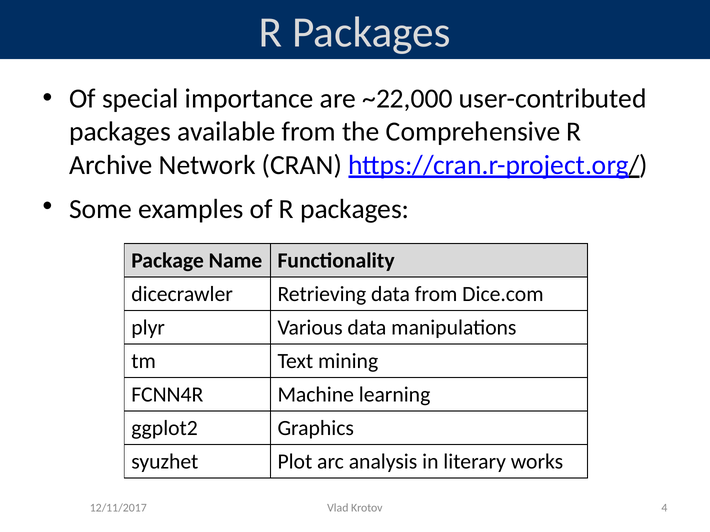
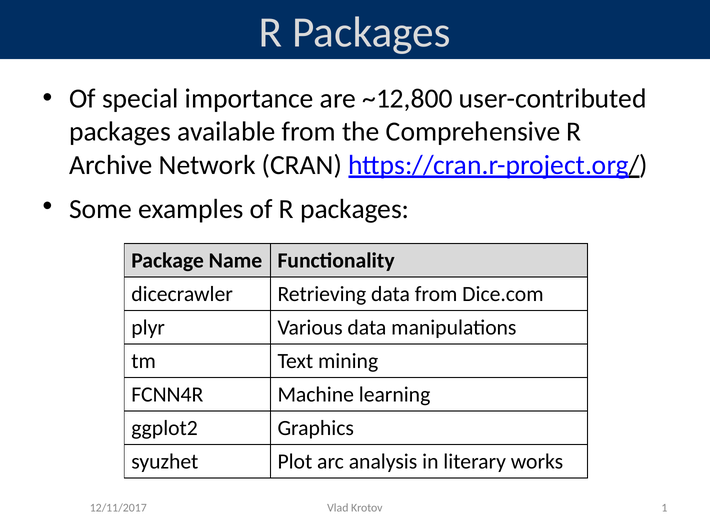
~22,000: ~22,000 -> ~12,800
4: 4 -> 1
